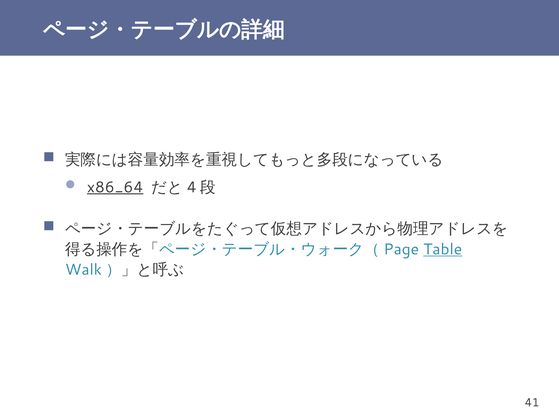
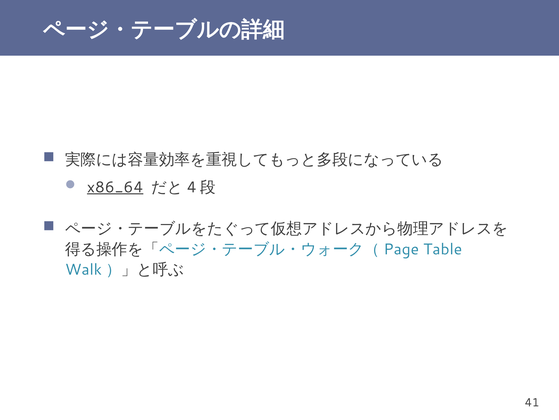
Table underline: present -> none
